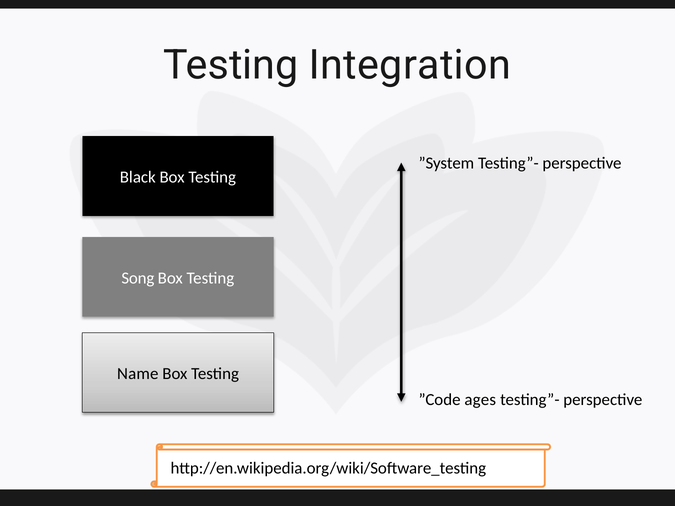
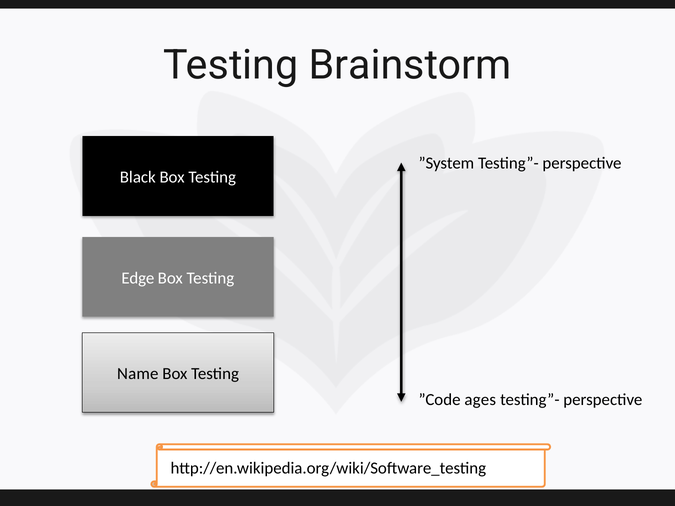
Integration: Integration -> Brainstorm
Song: Song -> Edge
